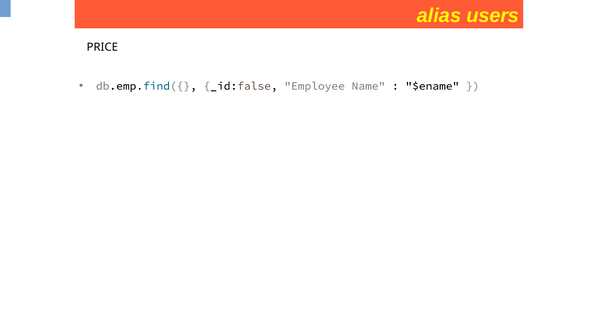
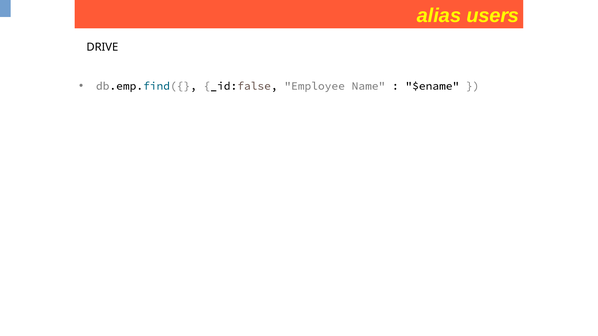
PRICE: PRICE -> DRIVE
